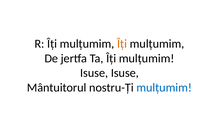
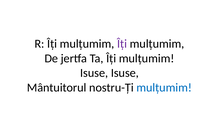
Îți at (122, 44) colour: orange -> purple
